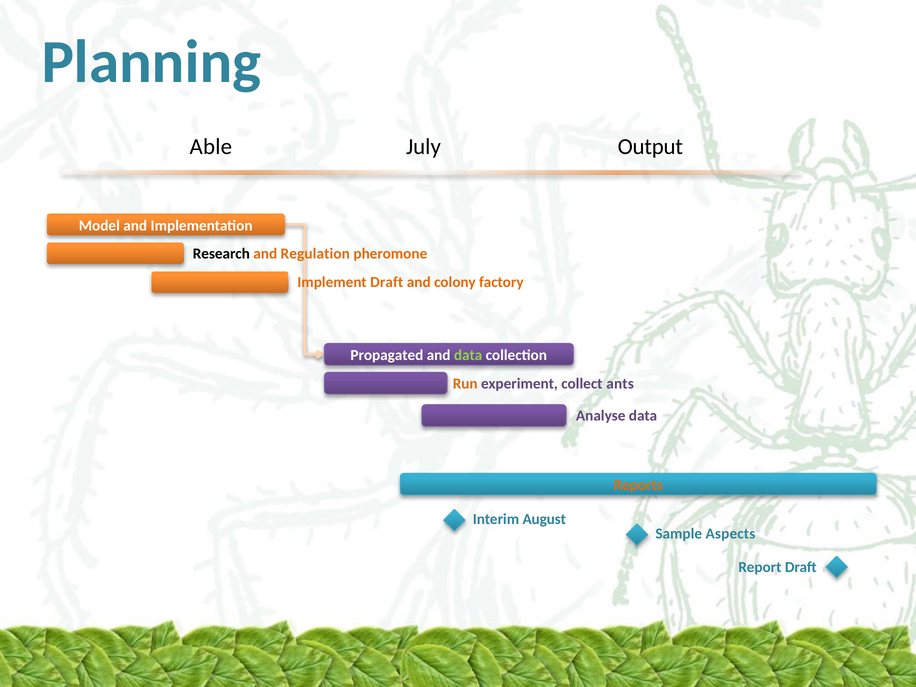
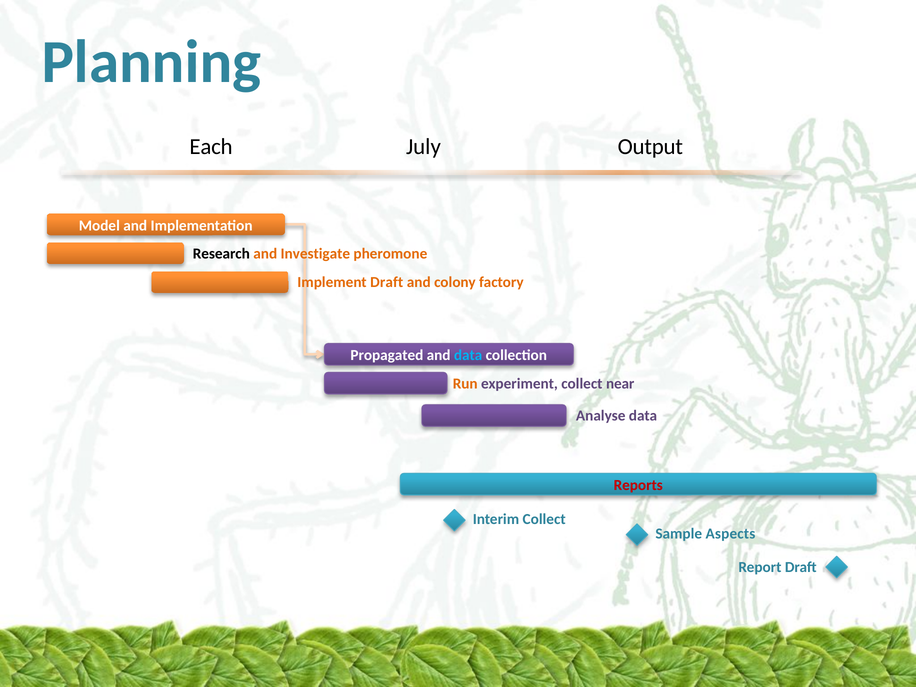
Able: Able -> Each
Regulation: Regulation -> Investigate
data at (468, 355) colour: light green -> light blue
ants: ants -> near
Reports colour: orange -> red
Interim August: August -> Collect
